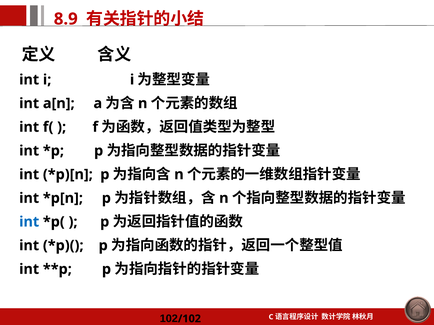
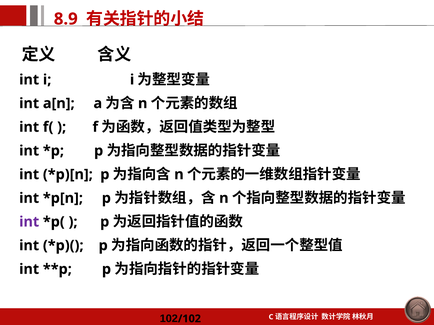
int at (29, 222) colour: blue -> purple
